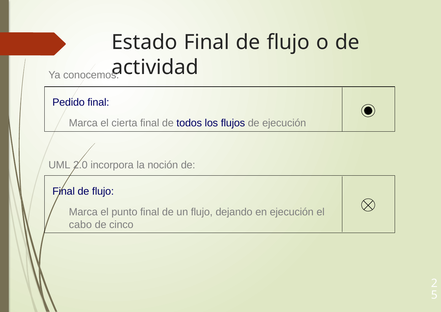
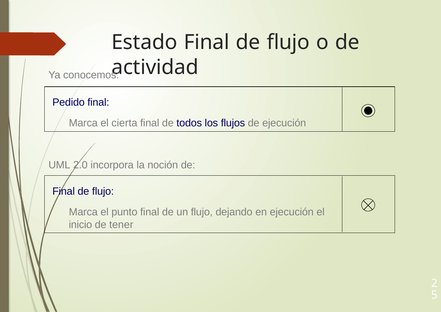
cabo: cabo -> inicio
cinco: cinco -> tener
